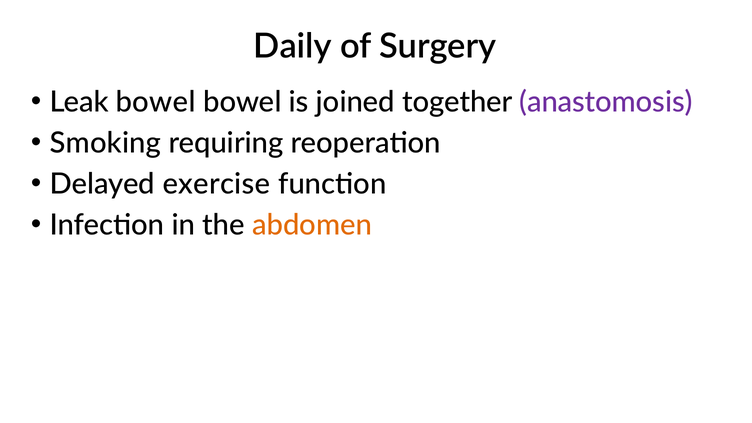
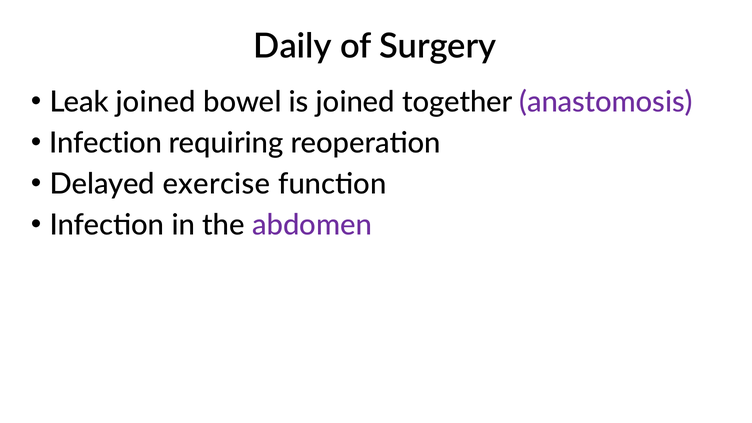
Leak bowel: bowel -> joined
Smoking at (105, 143): Smoking -> Infection
abdomen colour: orange -> purple
